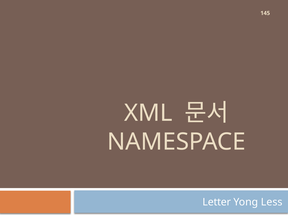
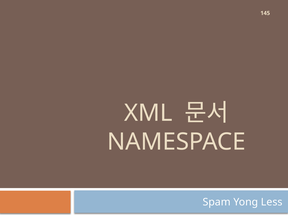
Letter: Letter -> Spam
